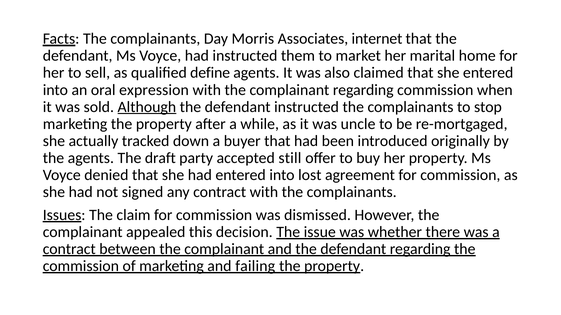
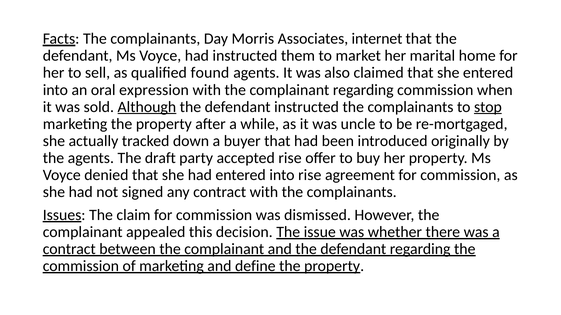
define: define -> found
stop underline: none -> present
accepted still: still -> rise
into lost: lost -> rise
failing: failing -> define
